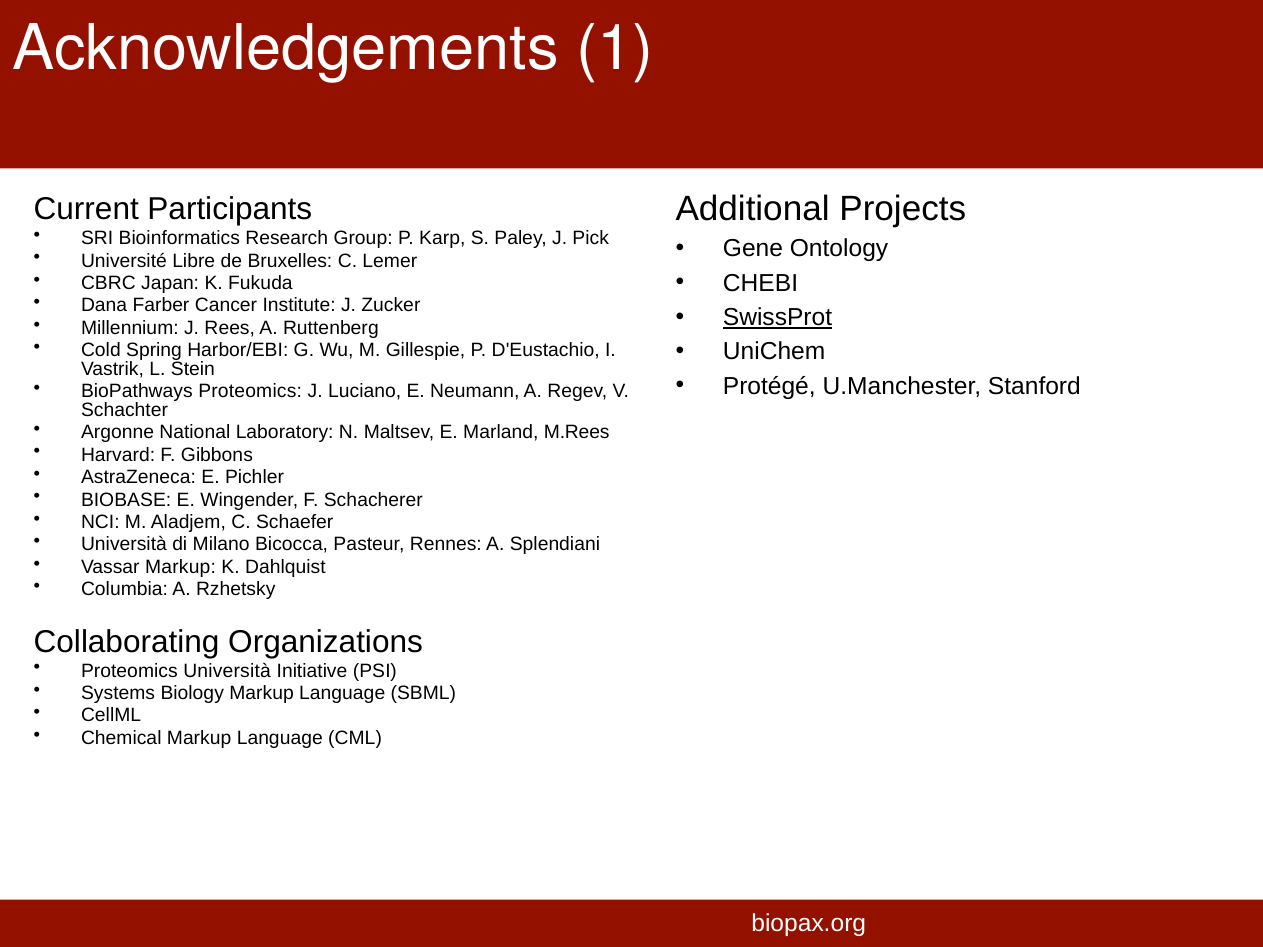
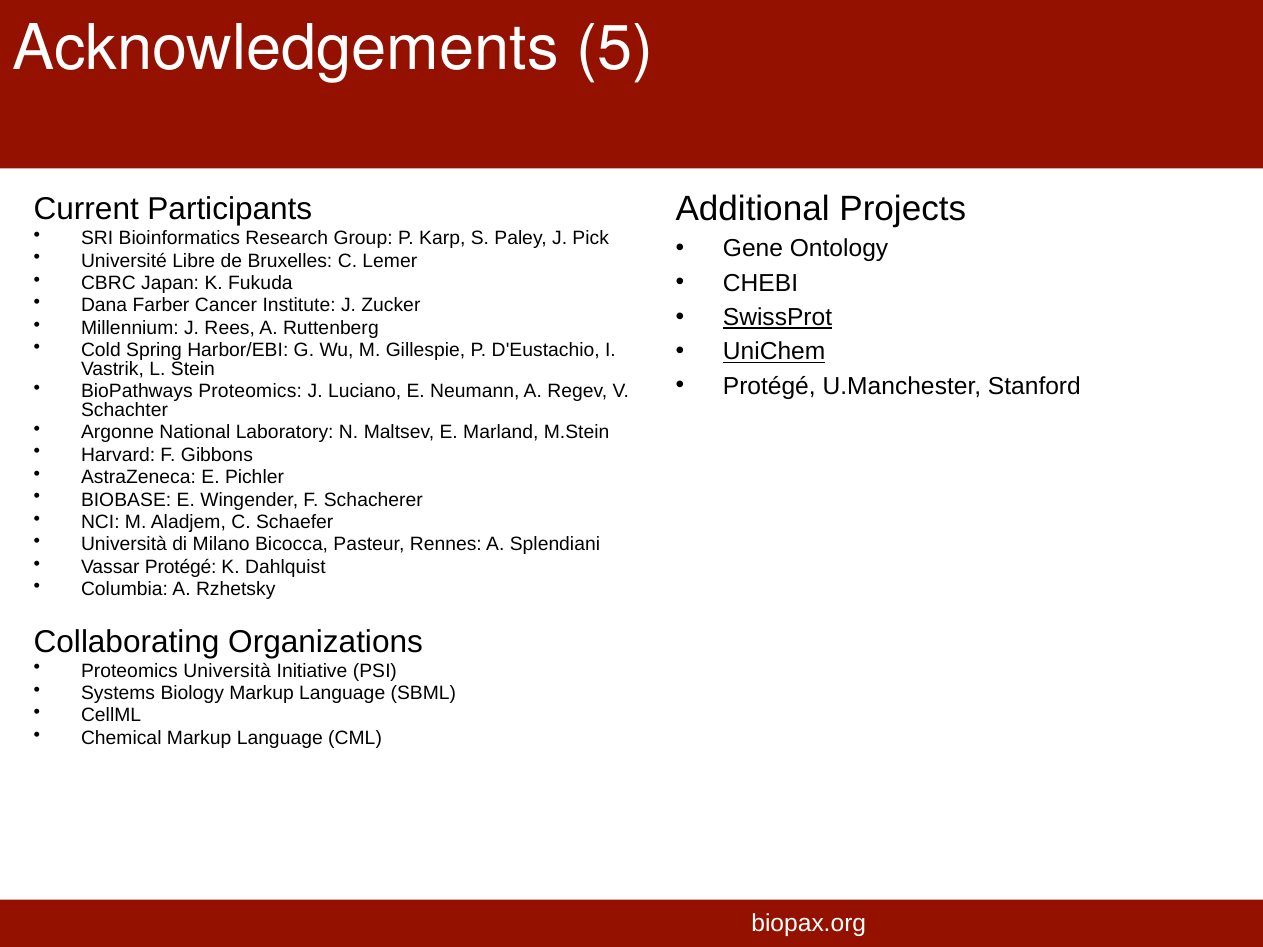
1: 1 -> 5
UniChem underline: none -> present
M.Rees: M.Rees -> M.Stein
Vassar Markup: Markup -> Protégé
